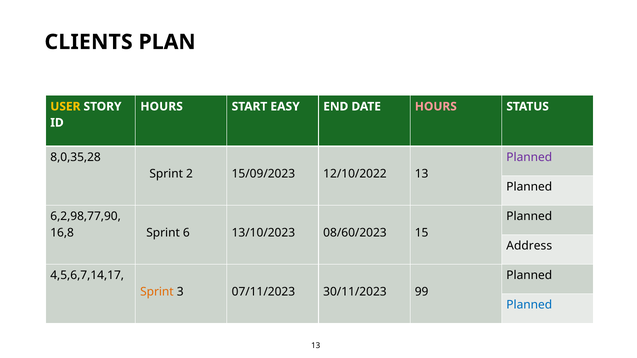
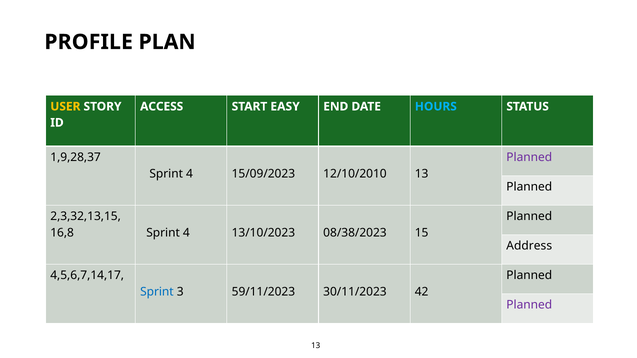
CLIENTS: CLIENTS -> PROFILE
HOURS at (162, 107): HOURS -> ACCESS
HOURS at (436, 107) colour: pink -> light blue
8,0,35,28: 8,0,35,28 -> 1,9,28,37
2 at (190, 174): 2 -> 4
12/10/2022: 12/10/2022 -> 12/10/2010
6,2,98,77,90: 6,2,98,77,90 -> 2,3,32,13,15
16,8 Sprint 6: 6 -> 4
08/60/2023: 08/60/2023 -> 08/38/2023
Sprint at (157, 292) colour: orange -> blue
07/11/2023: 07/11/2023 -> 59/11/2023
99: 99 -> 42
Planned at (529, 305) colour: blue -> purple
